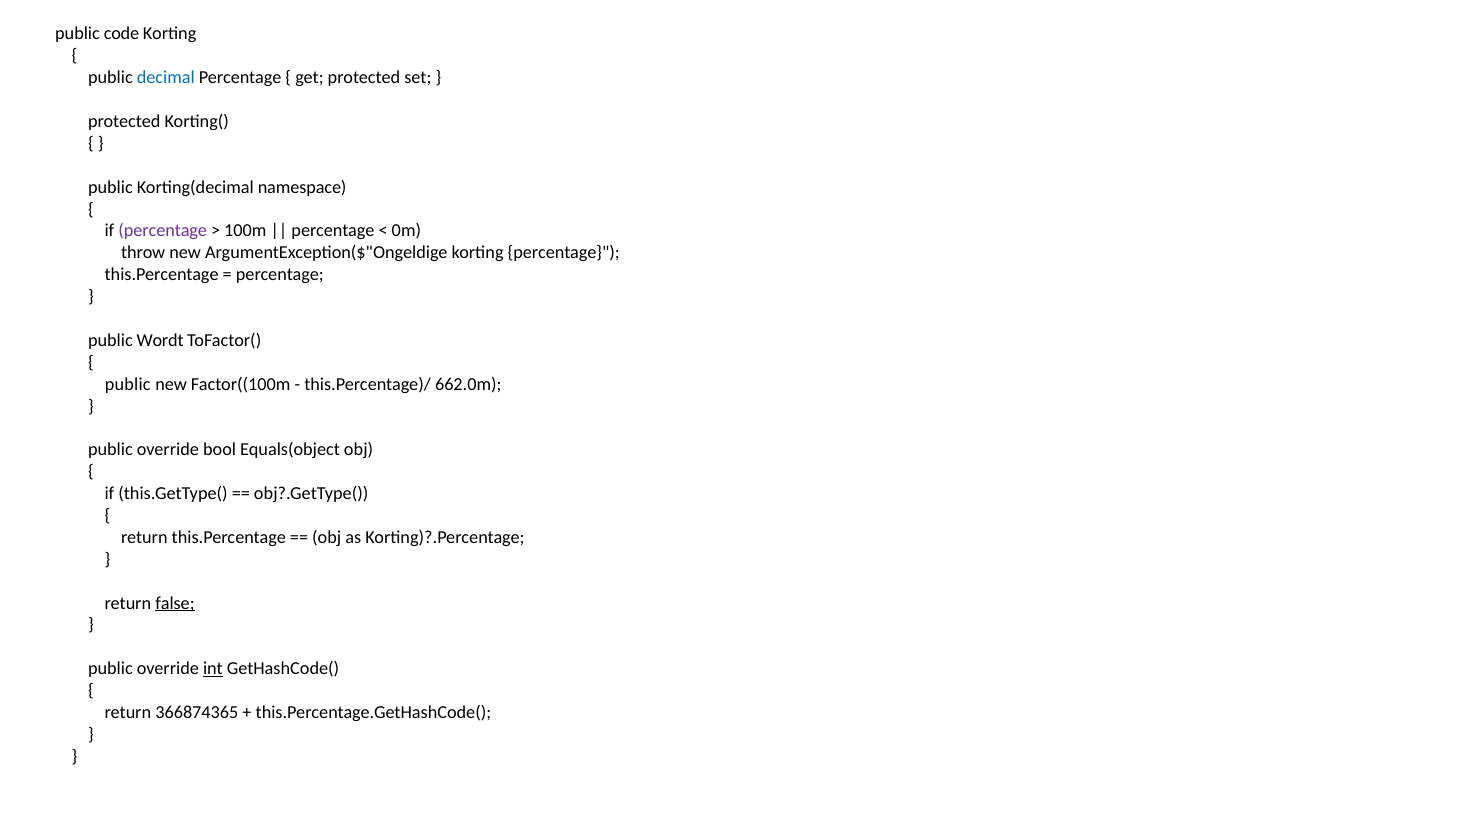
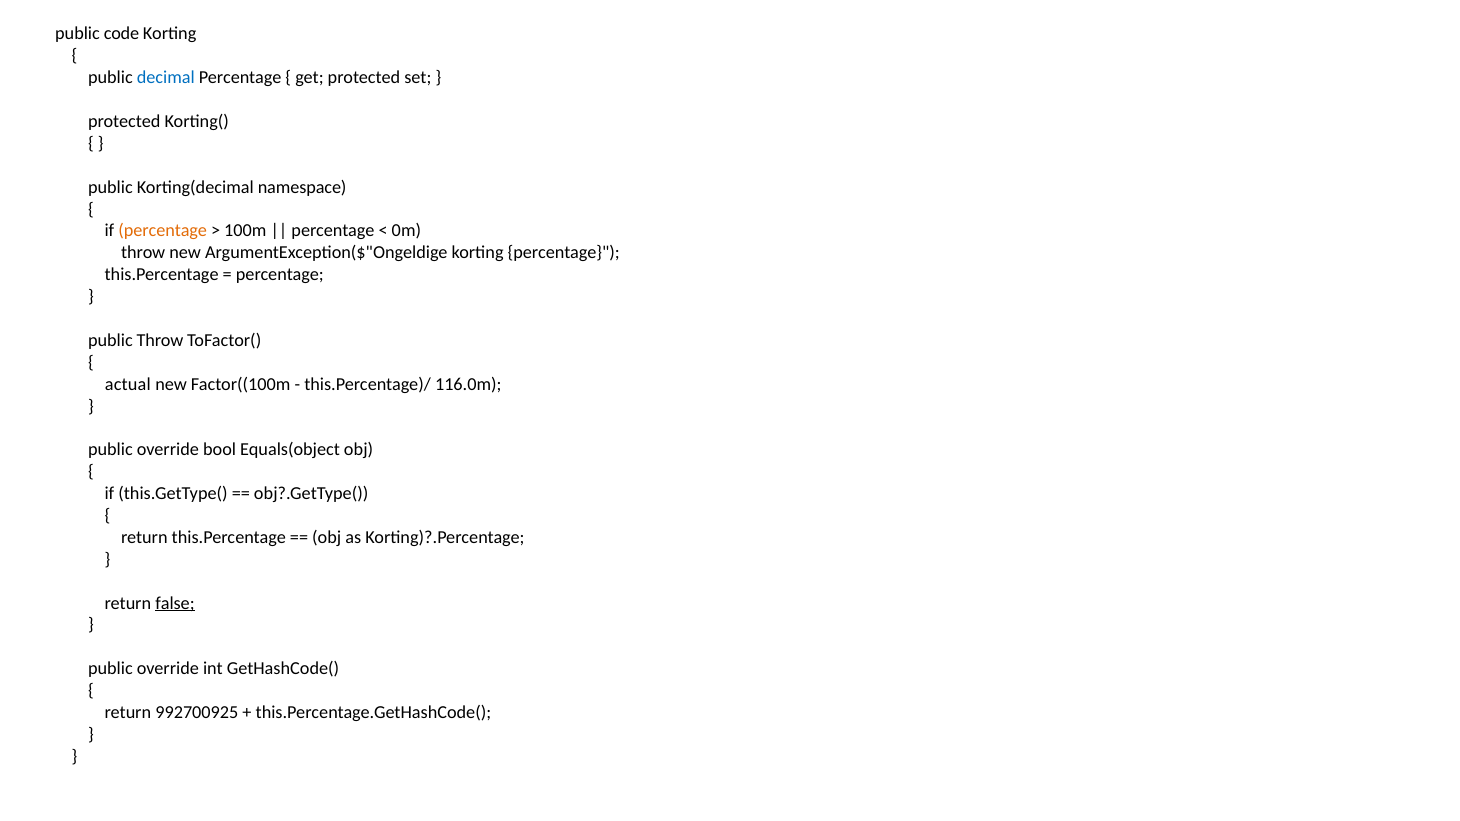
percentage at (163, 231) colour: purple -> orange
public Wordt: Wordt -> Throw
public at (128, 384): public -> actual
662.0m: 662.0m -> 116.0m
int underline: present -> none
366874365: 366874365 -> 992700925
